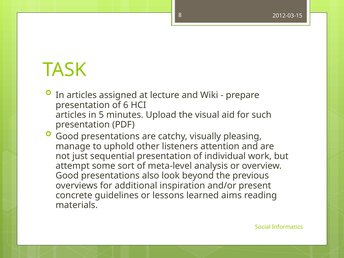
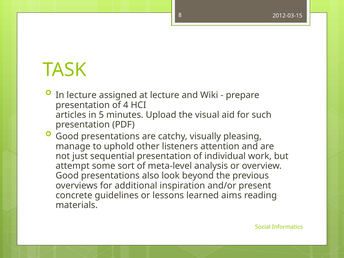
In articles: articles -> lecture
6: 6 -> 4
